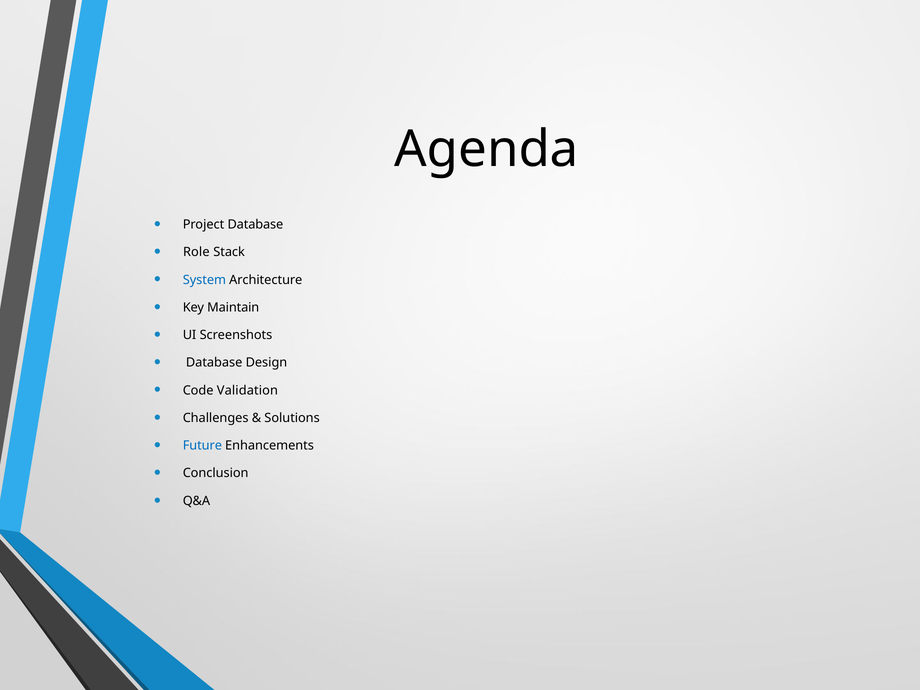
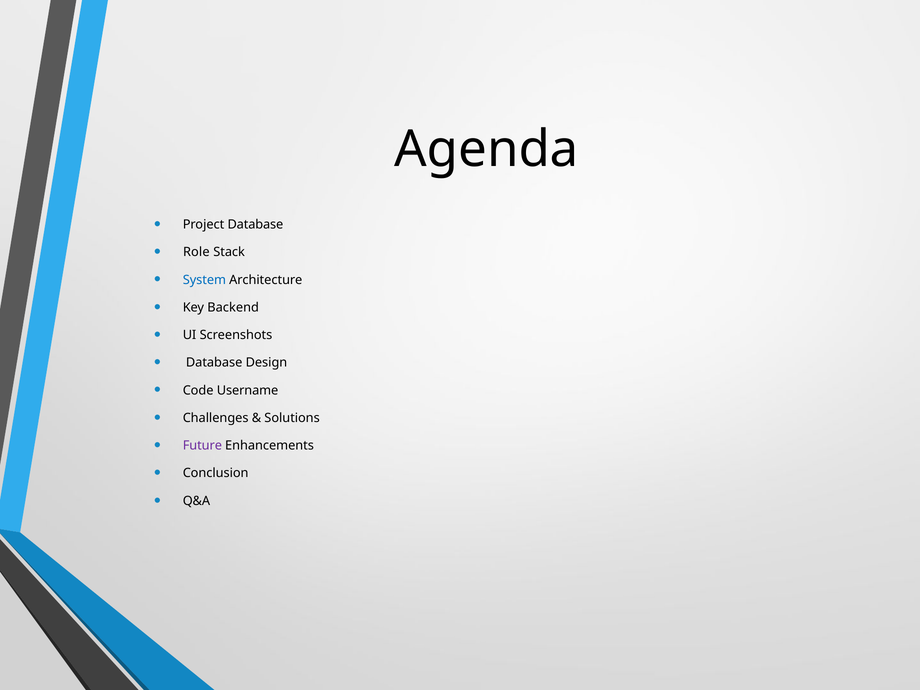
Maintain: Maintain -> Backend
Validation: Validation -> Username
Future colour: blue -> purple
